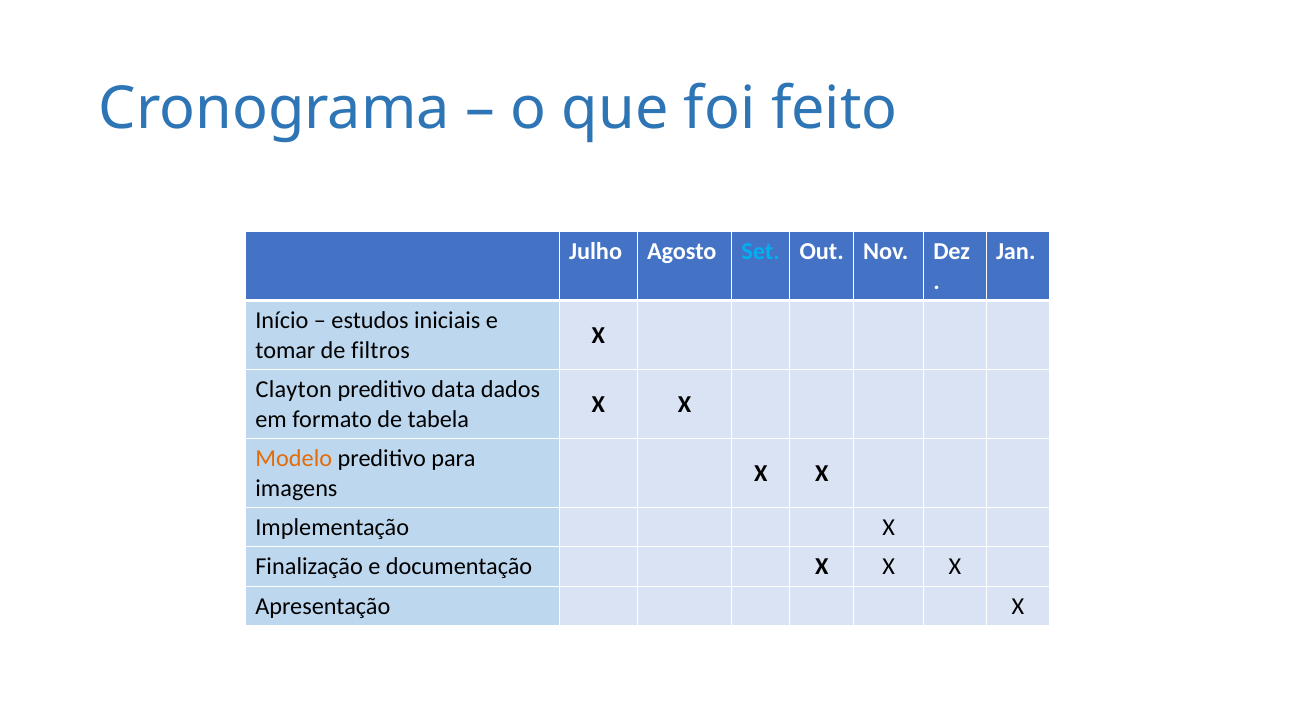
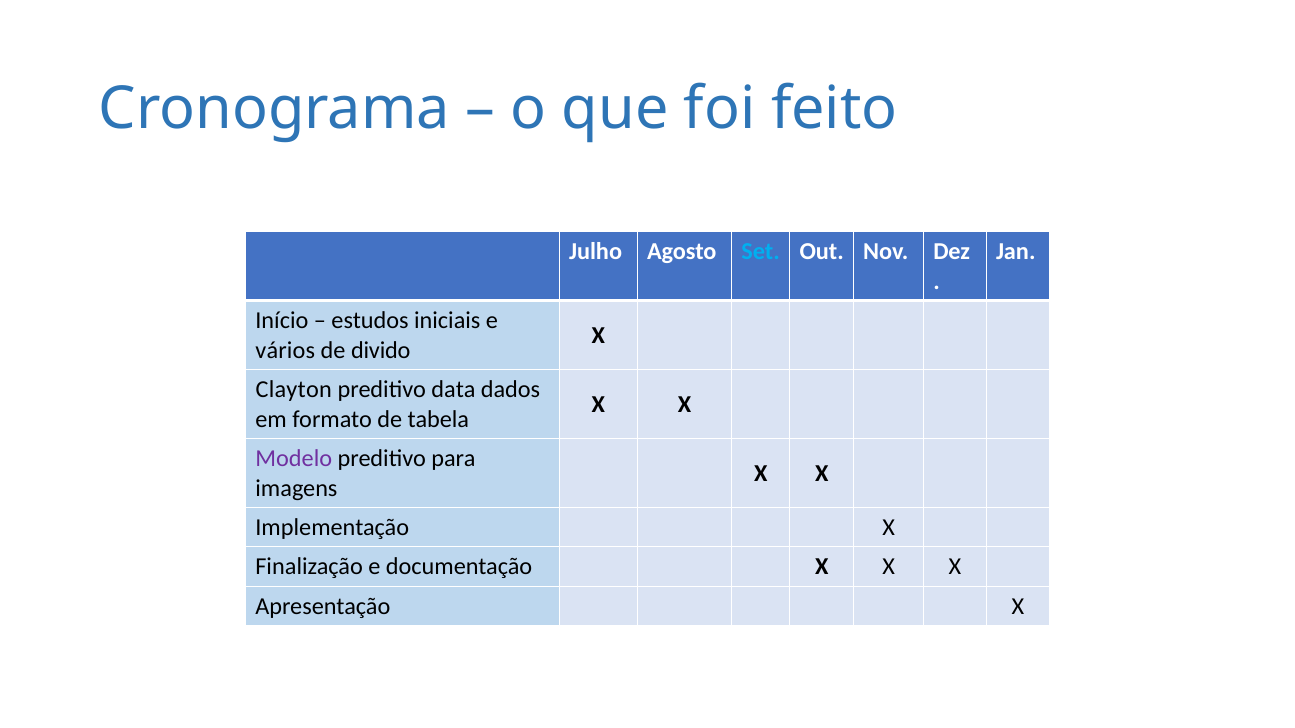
tomar: tomar -> vários
filtros: filtros -> divido
Modelo colour: orange -> purple
